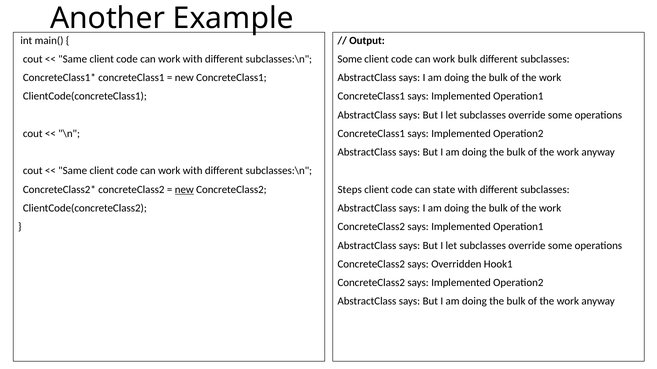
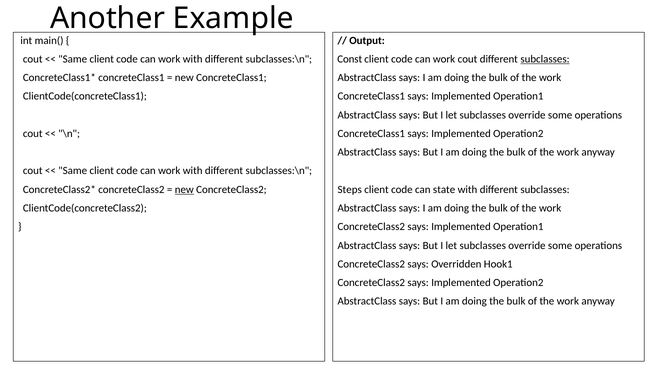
Some at (350, 59): Some -> Const
work bulk: bulk -> cout
subclasses at (545, 59) underline: none -> present
